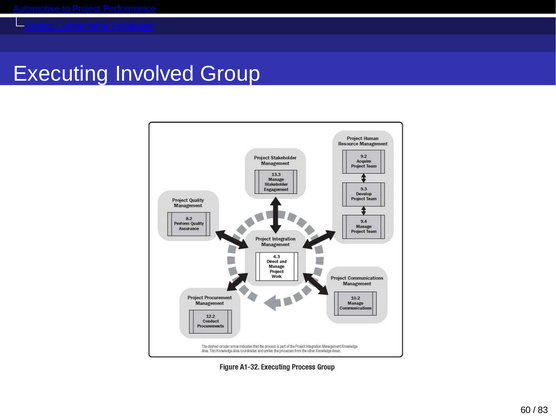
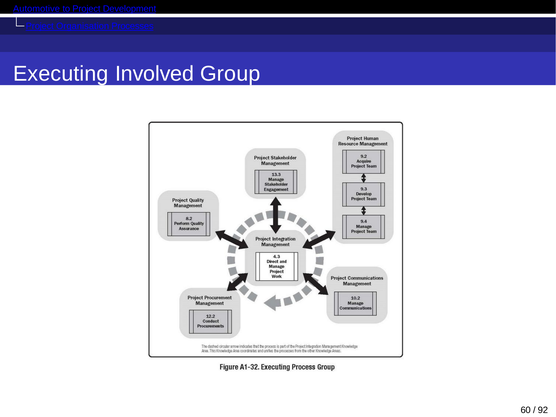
Performance: Performance -> Development
Conservative: Conservative -> Organisation
83: 83 -> 92
